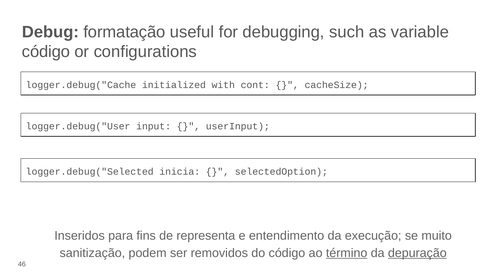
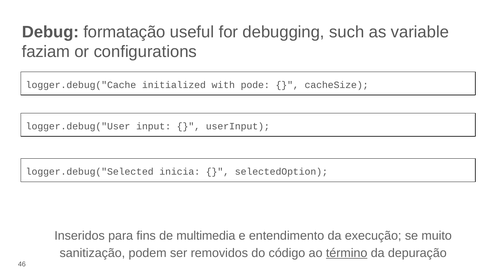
código at (46, 52): código -> faziam
cont: cont -> pode
representa: representa -> multimedia
depuração underline: present -> none
